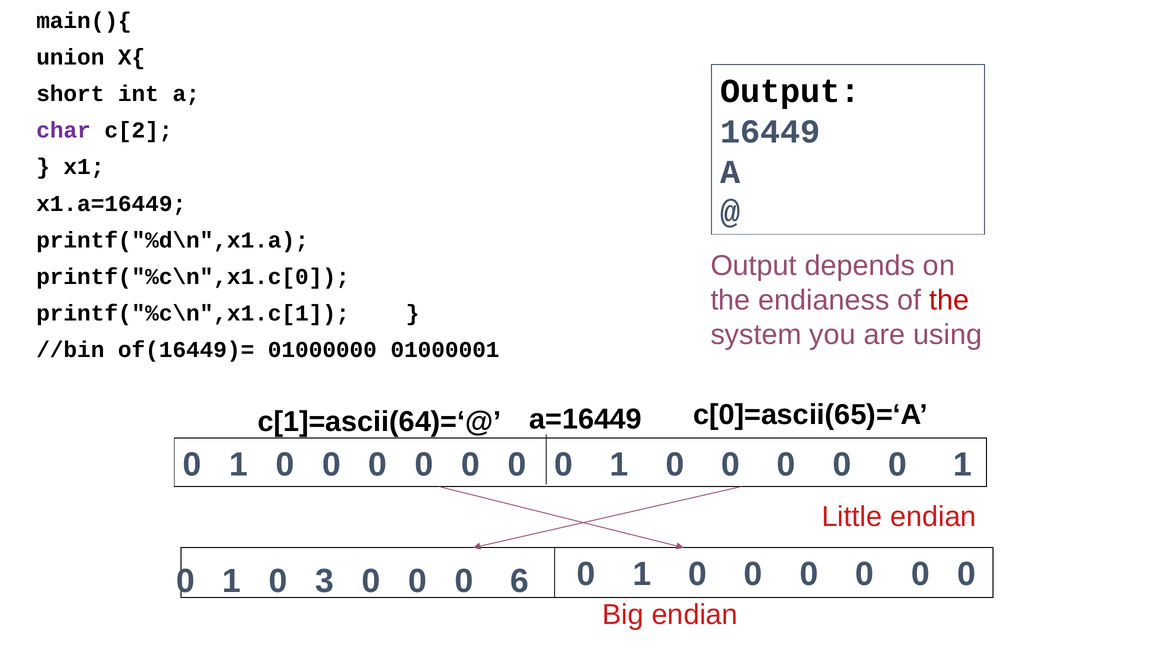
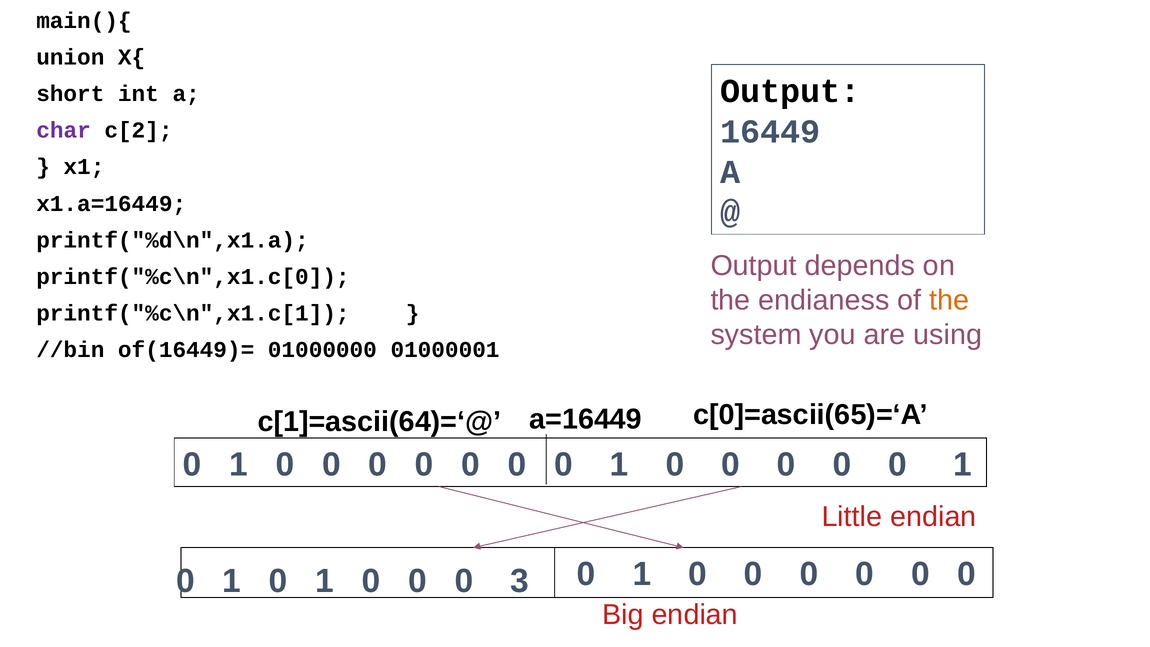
the at (949, 300) colour: red -> orange
1 0 3: 3 -> 1
6: 6 -> 3
